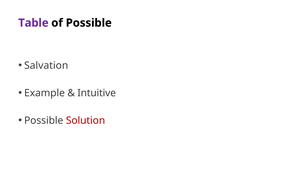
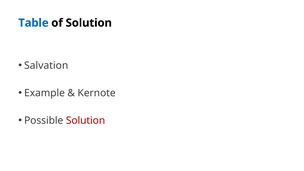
Table colour: purple -> blue
of Possible: Possible -> Solution
Intuitive: Intuitive -> Kernote
